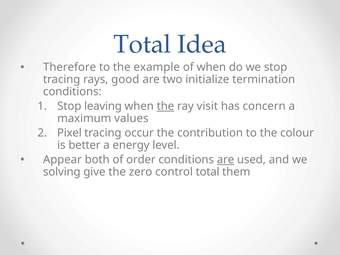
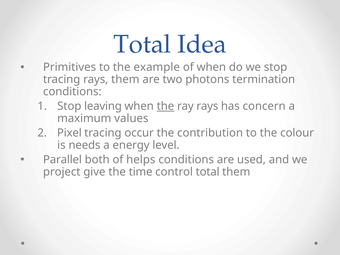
Therefore: Therefore -> Primitives
rays good: good -> them
initialize: initialize -> photons
ray visit: visit -> rays
better: better -> needs
Appear: Appear -> Parallel
order: order -> helps
are at (226, 160) underline: present -> none
solving: solving -> project
zero: zero -> time
